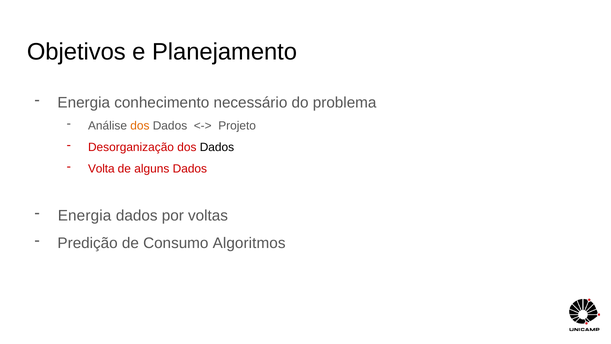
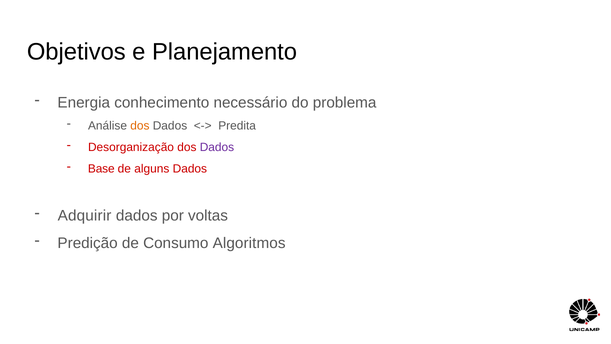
Projeto: Projeto -> Predita
Dados at (217, 147) colour: black -> purple
Volta: Volta -> Base
Energia at (85, 216): Energia -> Adquirir
